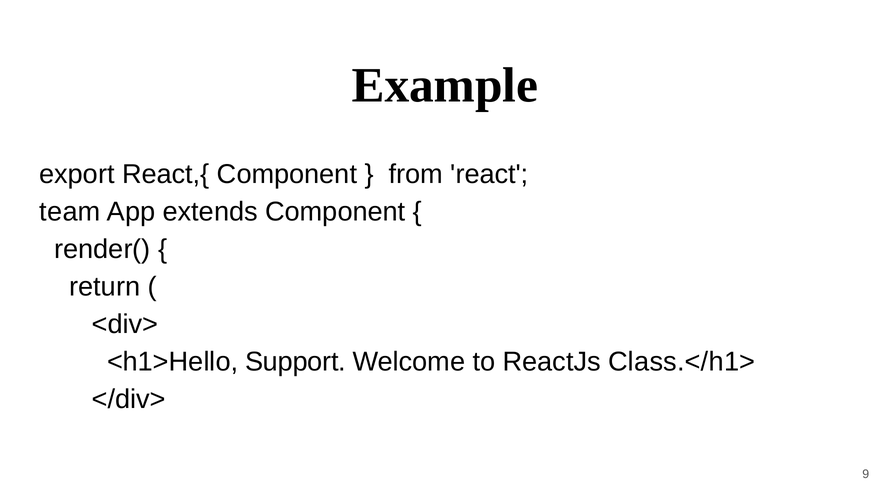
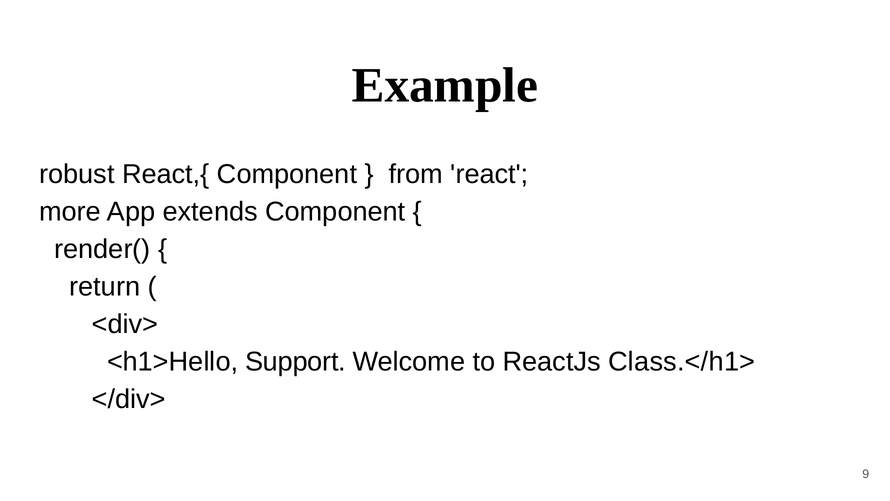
export: export -> robust
team: team -> more
